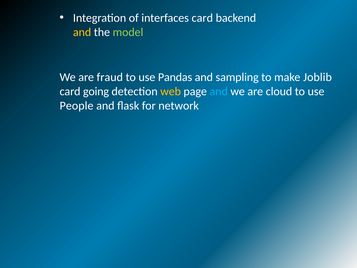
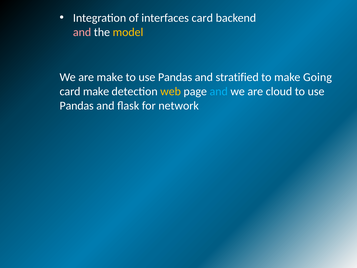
and at (82, 32) colour: yellow -> pink
model colour: light green -> yellow
are fraud: fraud -> make
sampling: sampling -> stratified
Joblib: Joblib -> Going
card going: going -> make
People at (77, 106): People -> Pandas
